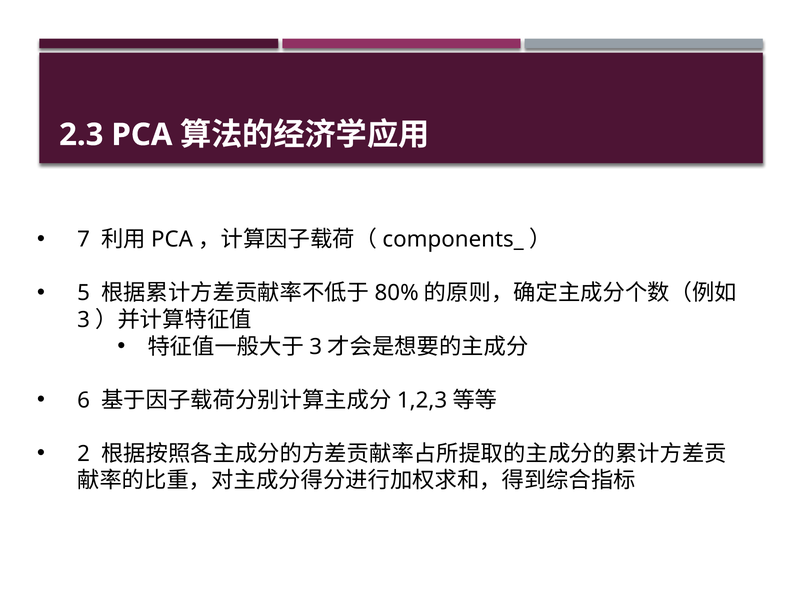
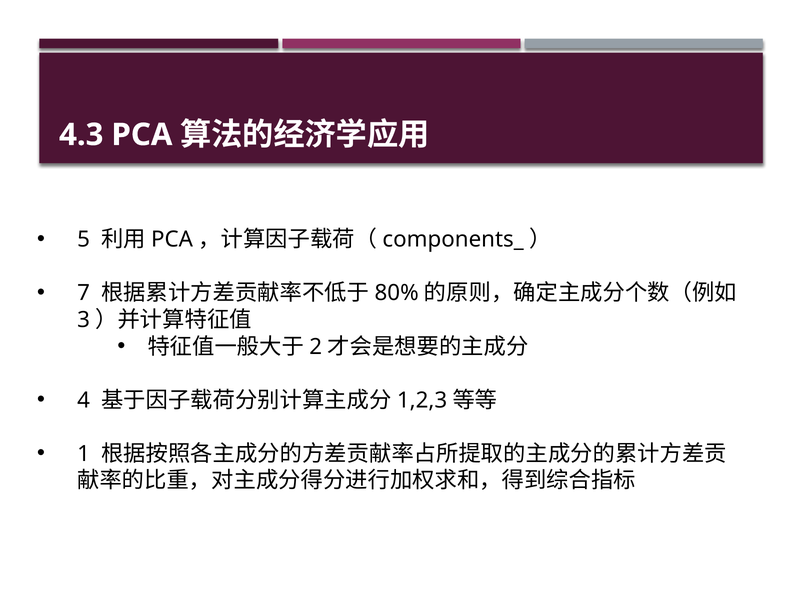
2.3: 2.3 -> 4.3
7: 7 -> 5
5: 5 -> 7
3 at (316, 347): 3 -> 2
6: 6 -> 4
2: 2 -> 1
